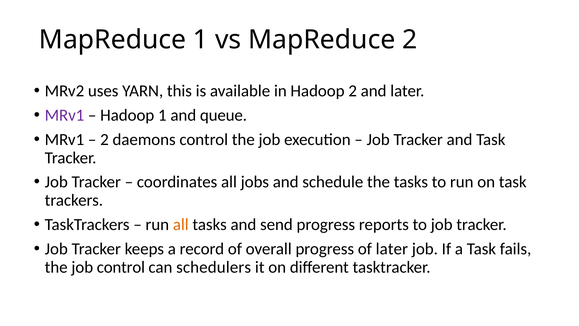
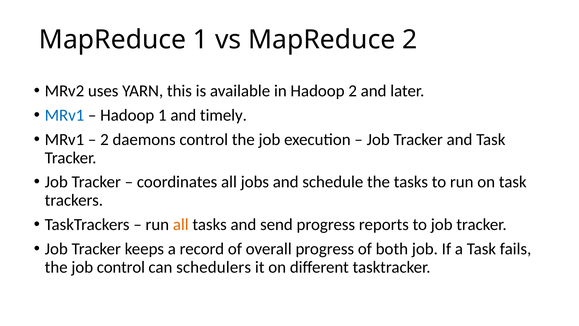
MRv1 at (64, 115) colour: purple -> blue
queue: queue -> timely
of later: later -> both
